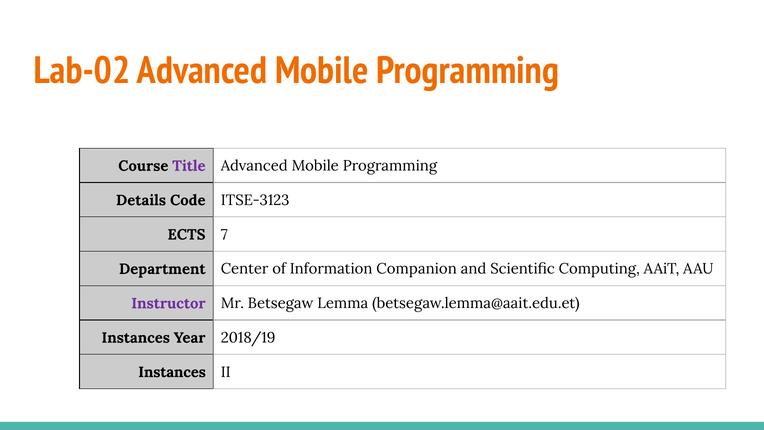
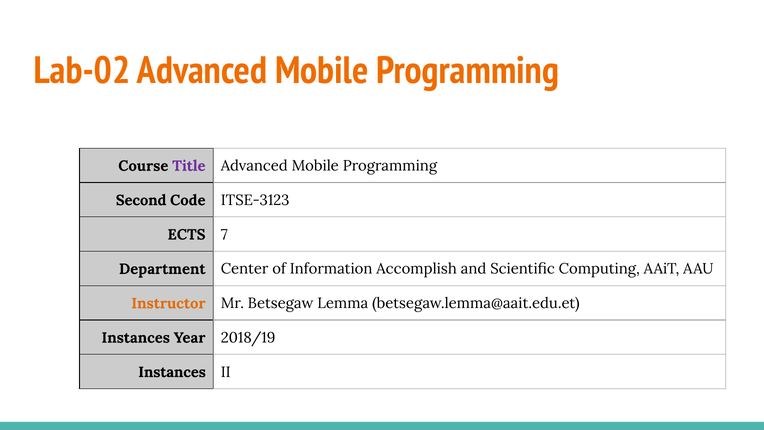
Details: Details -> Second
Companion: Companion -> Accomplish
Instructor colour: purple -> orange
